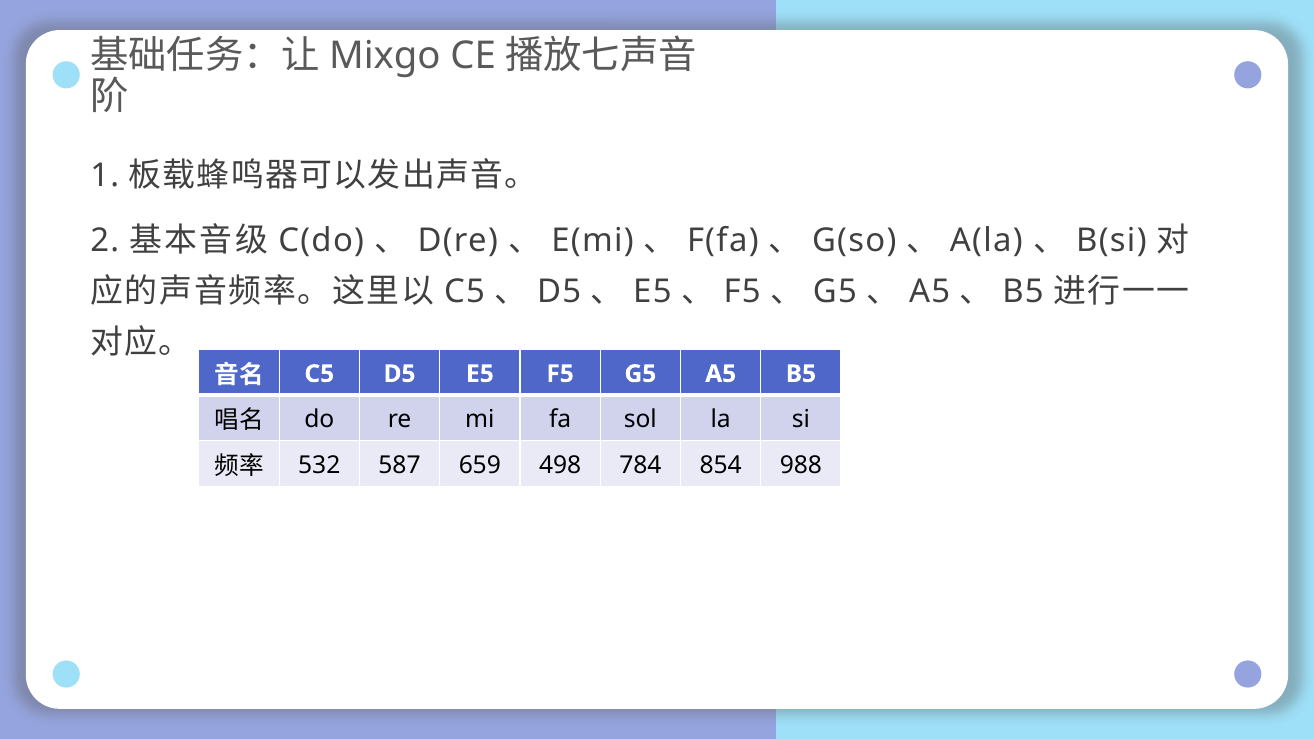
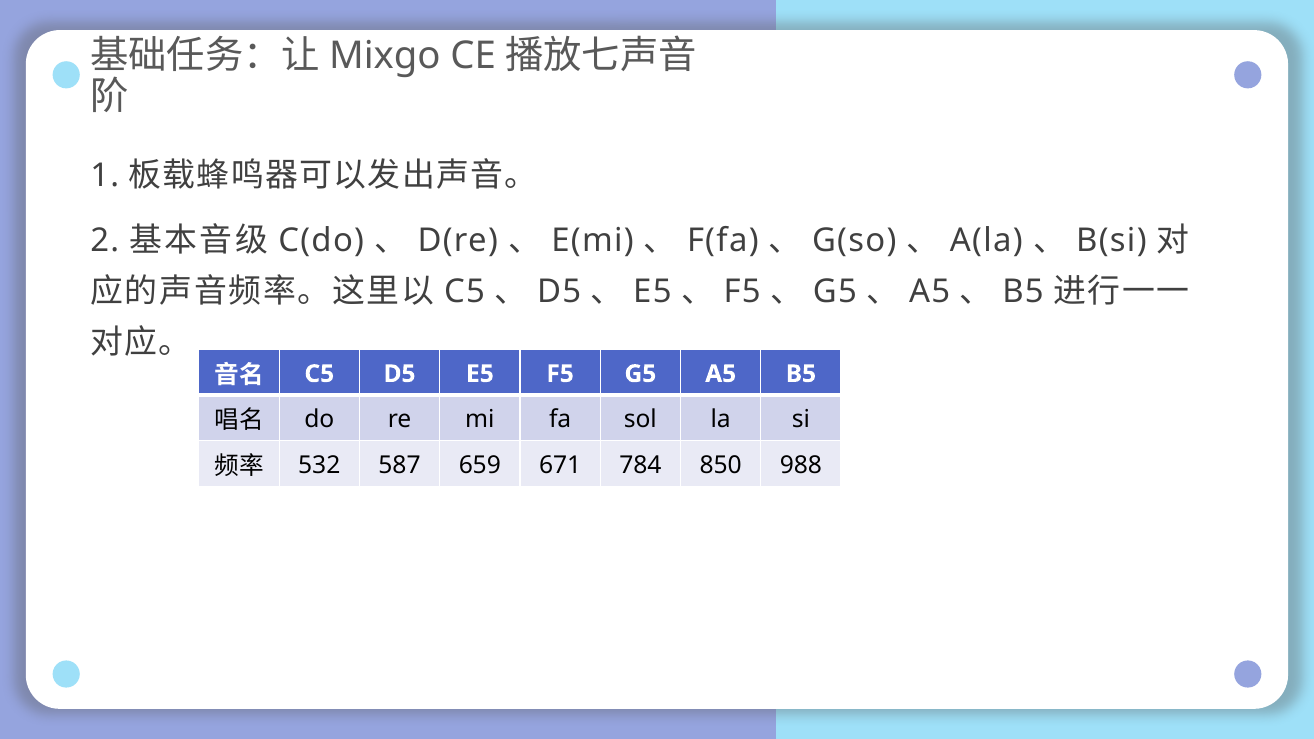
498: 498 -> 671
854: 854 -> 850
